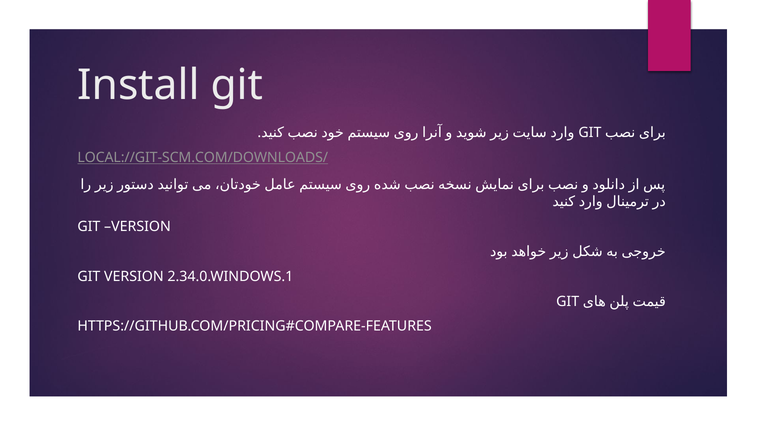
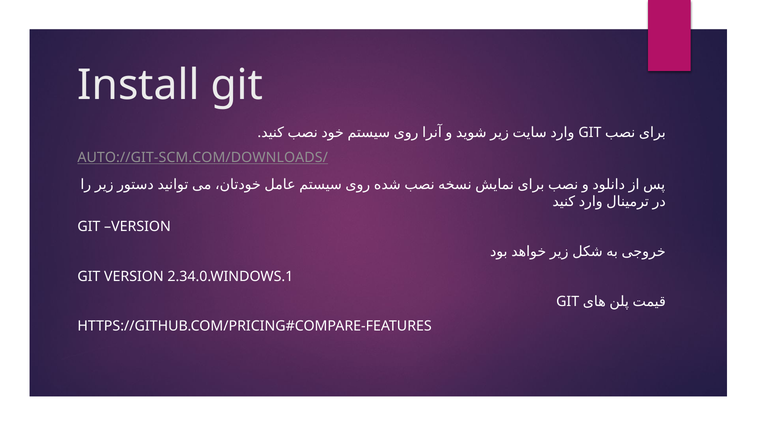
LOCAL://GIT-SCM.COM/DOWNLOADS/: LOCAL://GIT-SCM.COM/DOWNLOADS/ -> AUTO://GIT-SCM.COM/DOWNLOADS/
